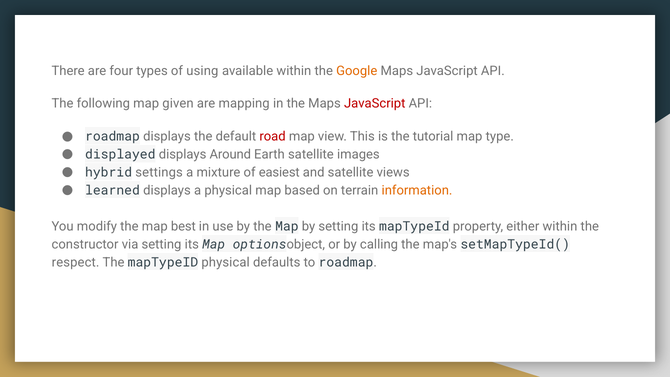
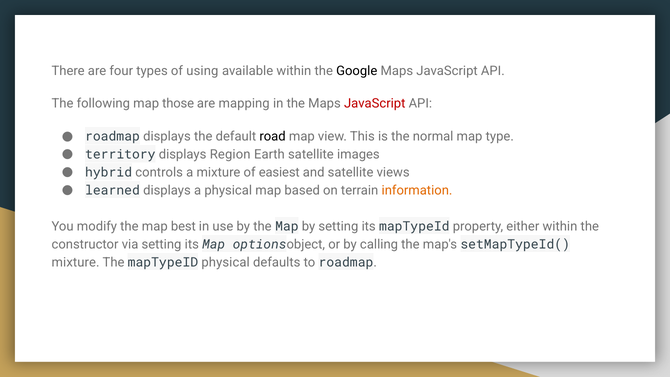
Google colour: orange -> black
given: given -> those
road colour: red -> black
tutorial: tutorial -> normal
displayed: displayed -> territory
Around: Around -> Region
settings: settings -> controls
respect at (76, 262): respect -> mixture
